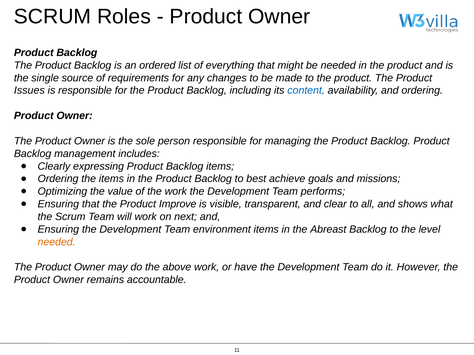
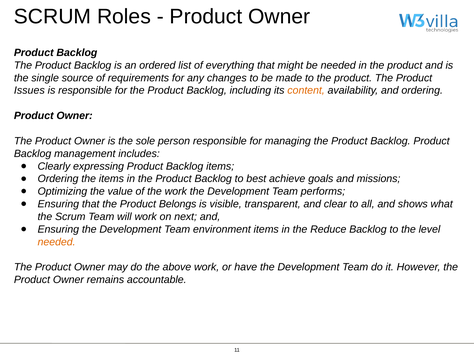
content colour: blue -> orange
Improve: Improve -> Belongs
Abreast: Abreast -> Reduce
